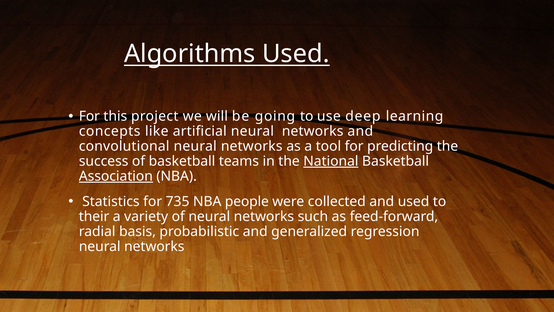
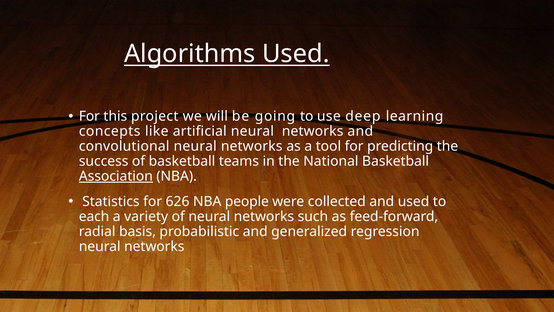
National underline: present -> none
735: 735 -> 626
their: their -> each
